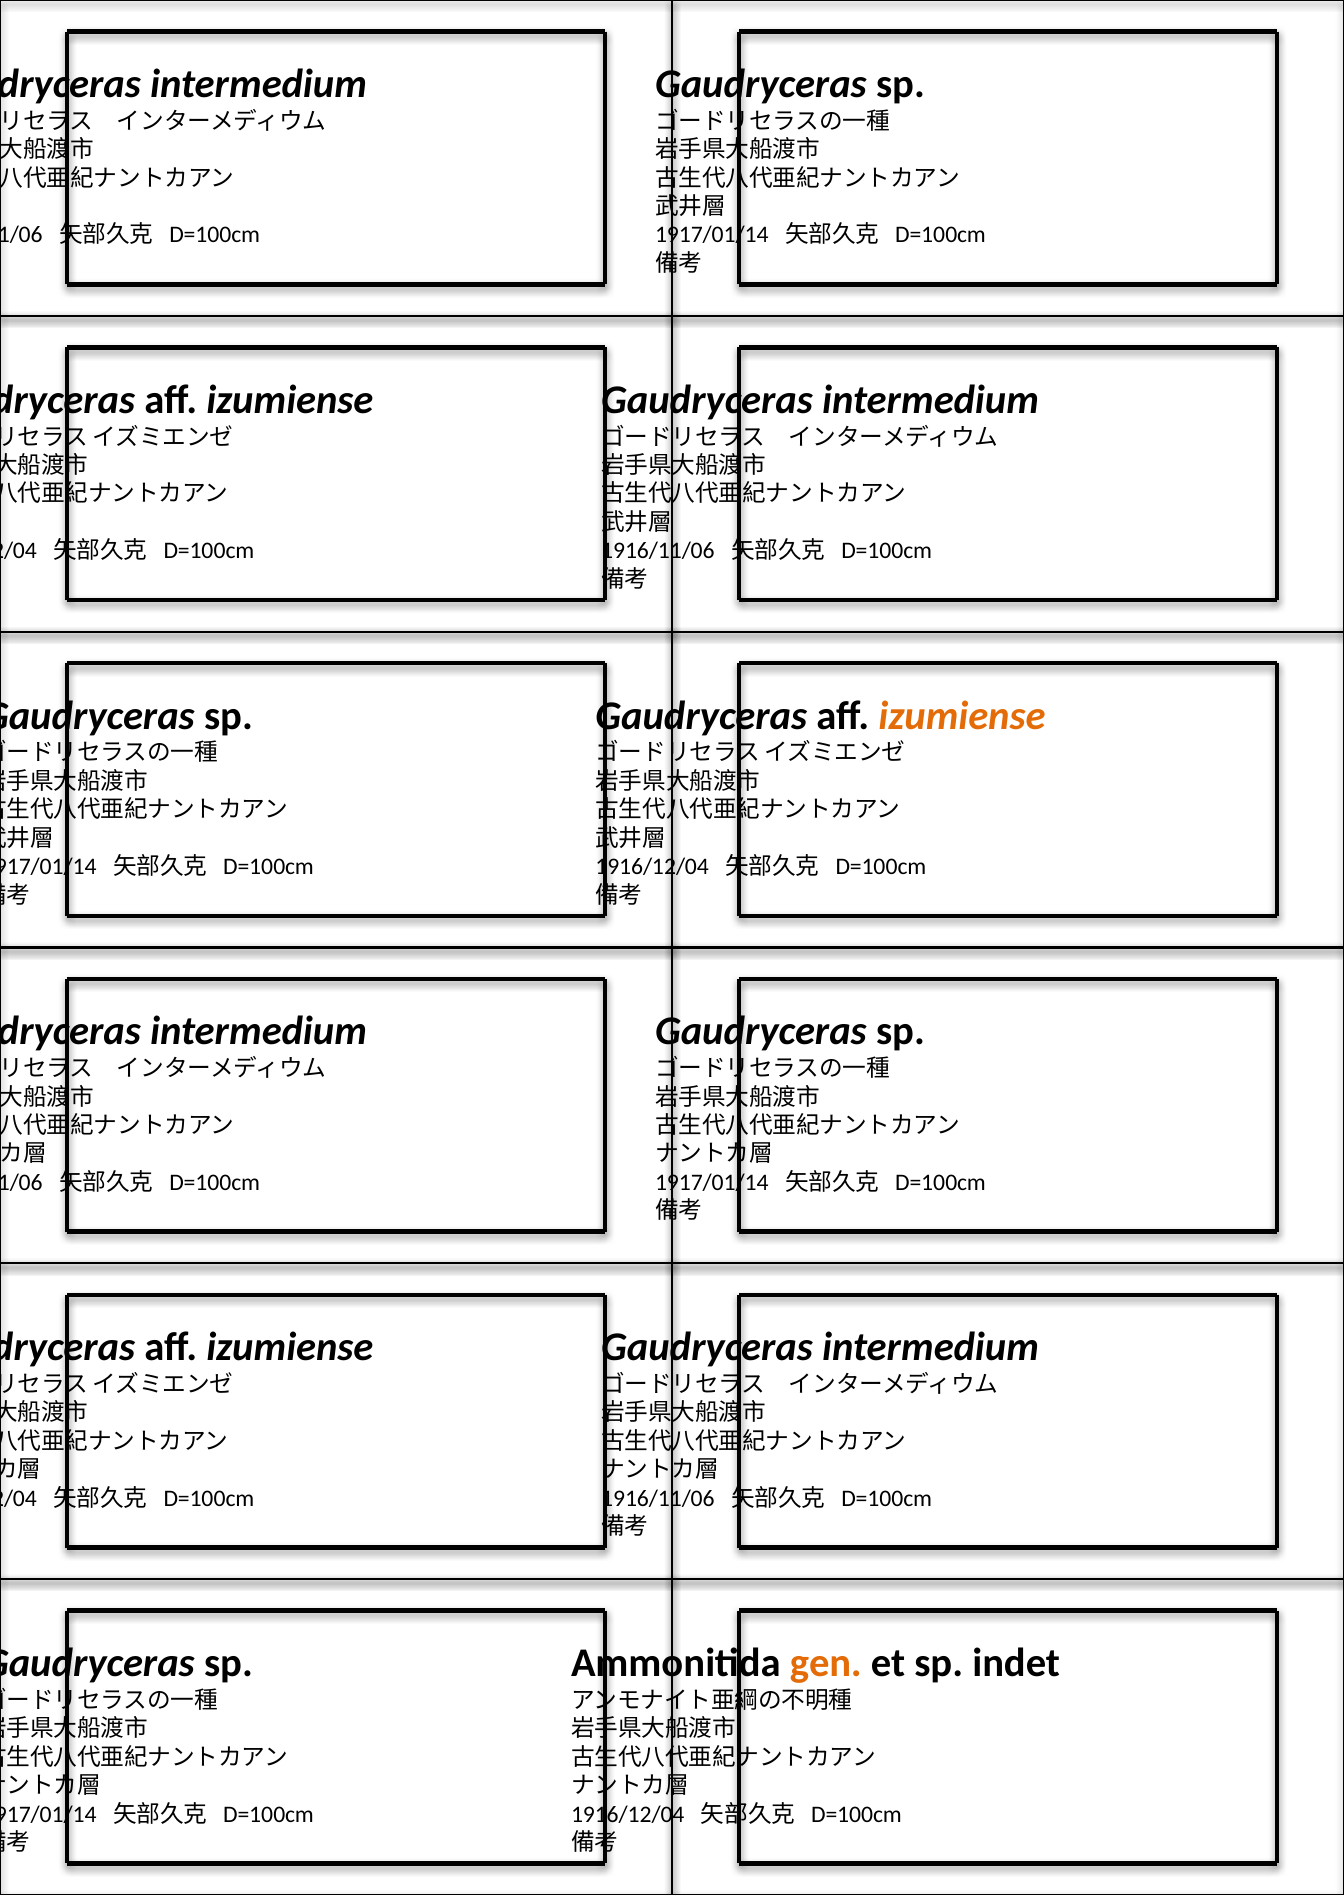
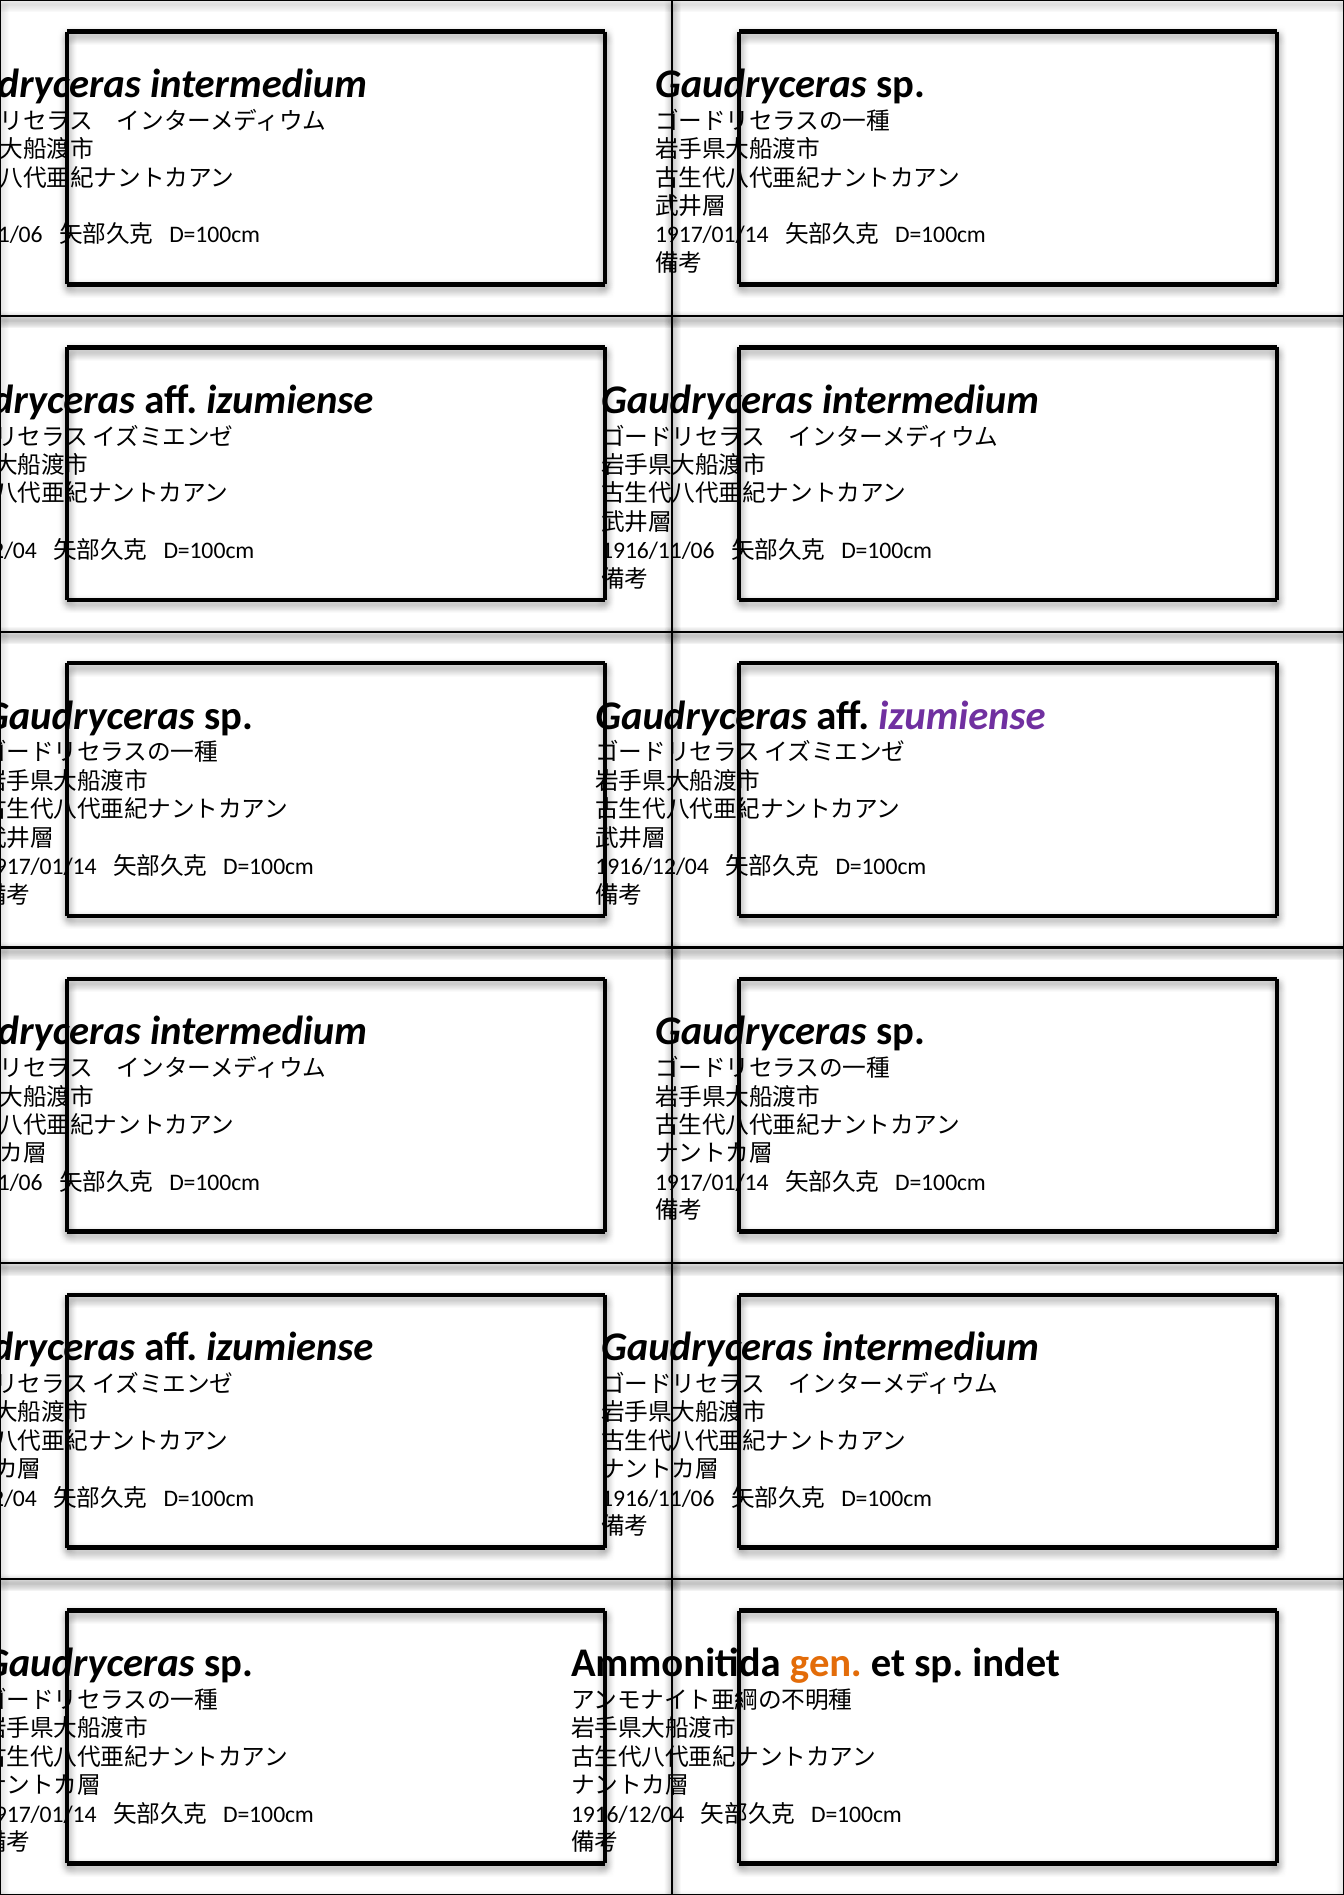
izumiense at (962, 715) colour: orange -> purple
